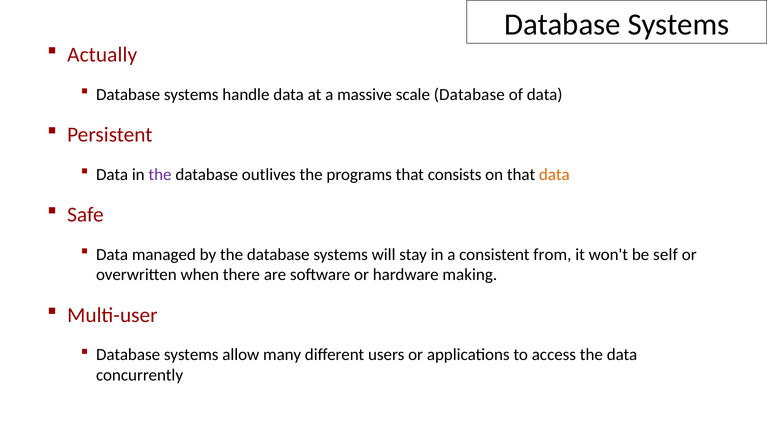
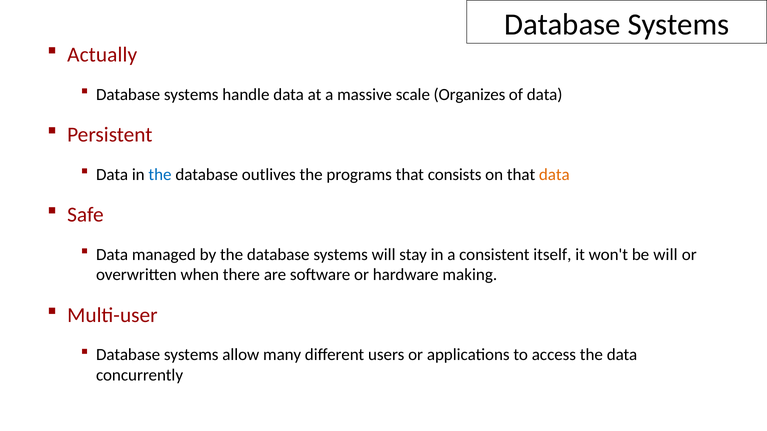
scale Database: Database -> Organizes
the at (160, 175) colour: purple -> blue
from: from -> itself
be self: self -> will
